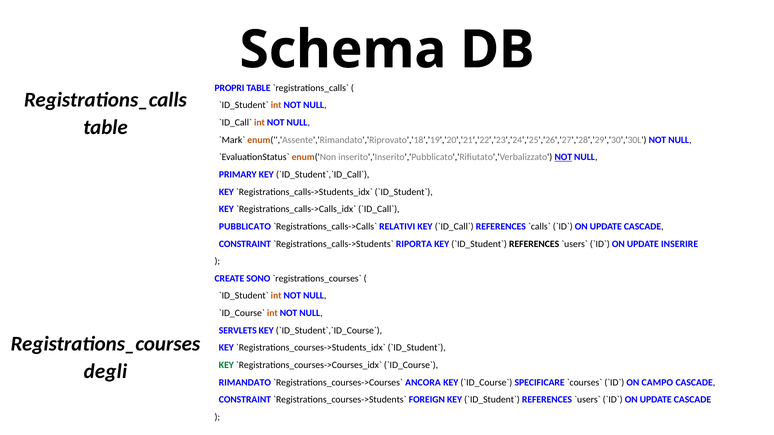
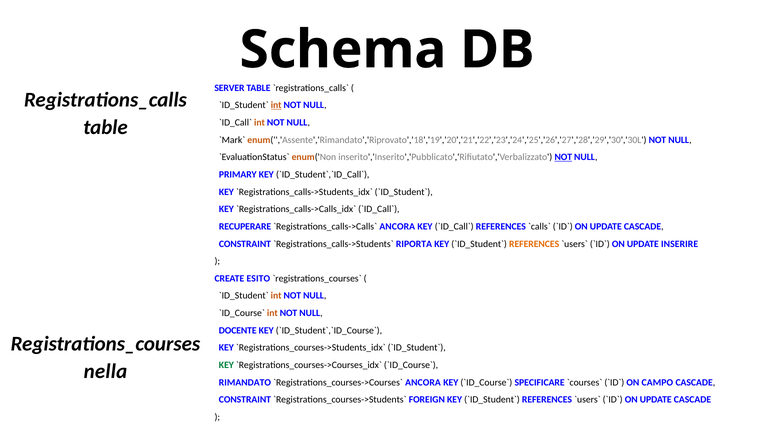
PROPRI: PROPRI -> SERVER
int at (276, 105) underline: none -> present
PUBBLICATO: PUBBLICATO -> RECUPERARE
RELATIVI at (397, 227): RELATIVI -> ANCORA
REFERENCES at (534, 244) colour: black -> orange
SONO: SONO -> ESITO
SERVLETS: SERVLETS -> DOCENTE
degli: degli -> nella
